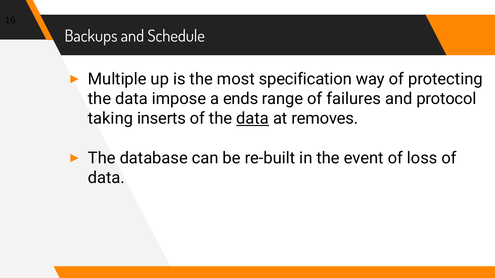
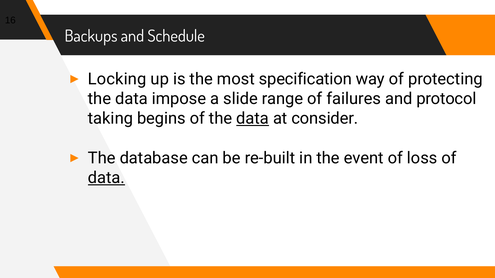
Multiple: Multiple -> Locking
ends: ends -> slide
inserts: inserts -> begins
removes: removes -> consider
data at (106, 178) underline: none -> present
